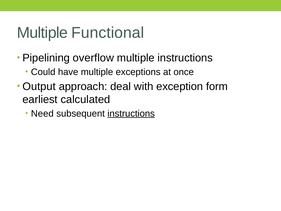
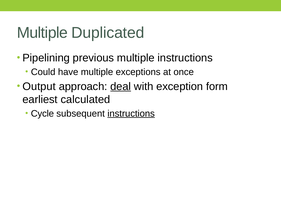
Functional: Functional -> Duplicated
overflow: overflow -> previous
deal underline: none -> present
Need: Need -> Cycle
